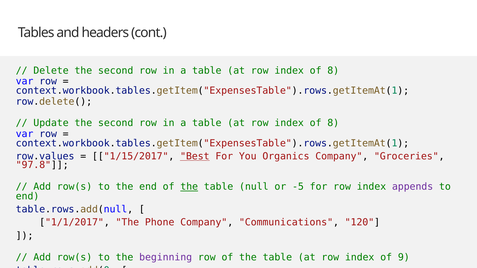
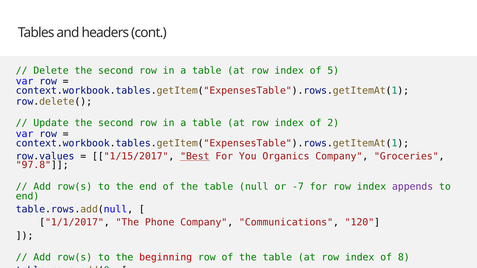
8 at (333, 71): 8 -> 5
8 at (333, 123): 8 -> 2
the at (189, 187) underline: present -> none
-5: -5 -> -7
beginning colour: purple -> red
9: 9 -> 8
